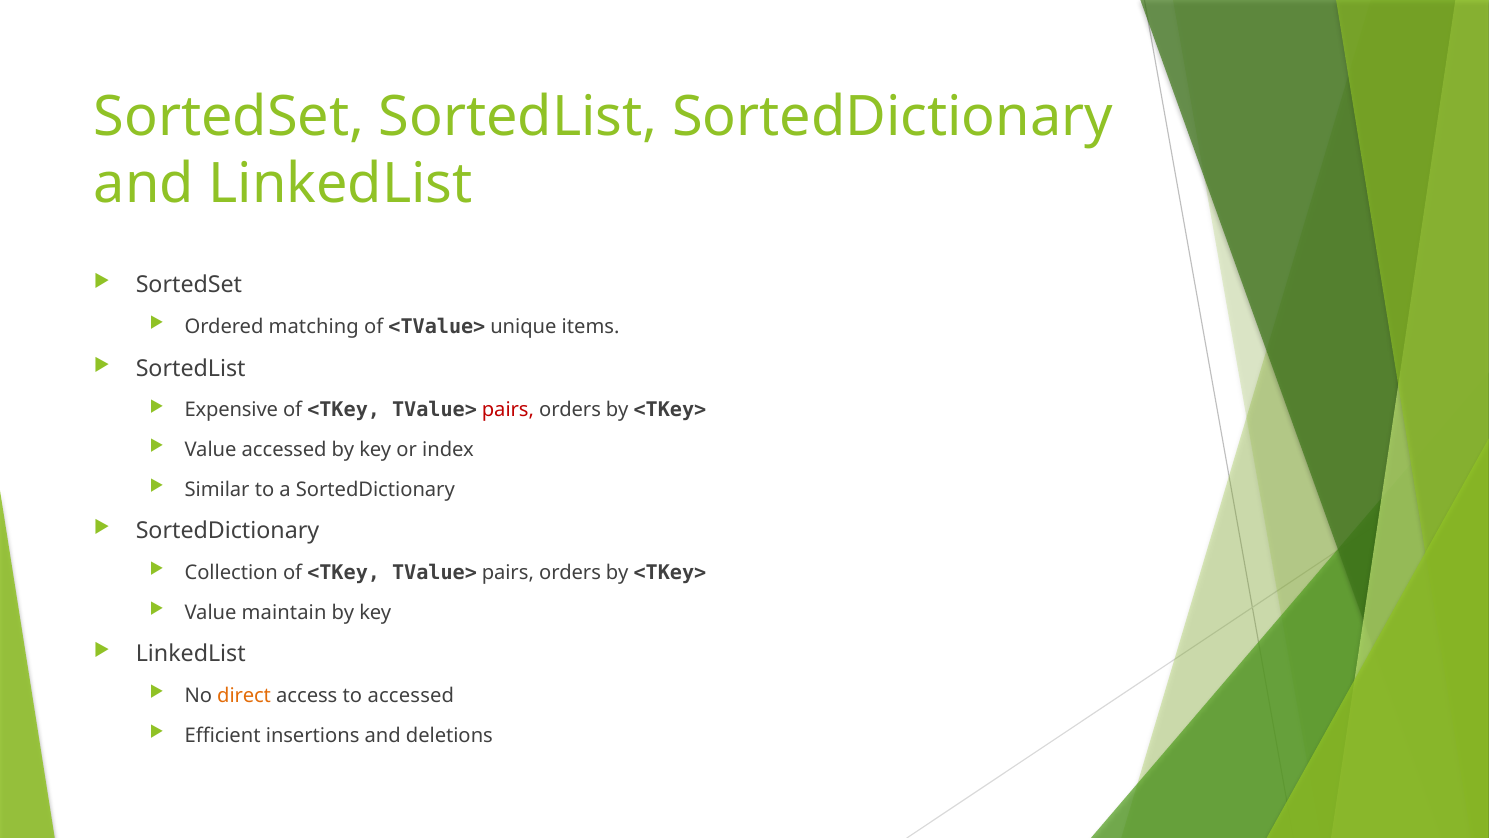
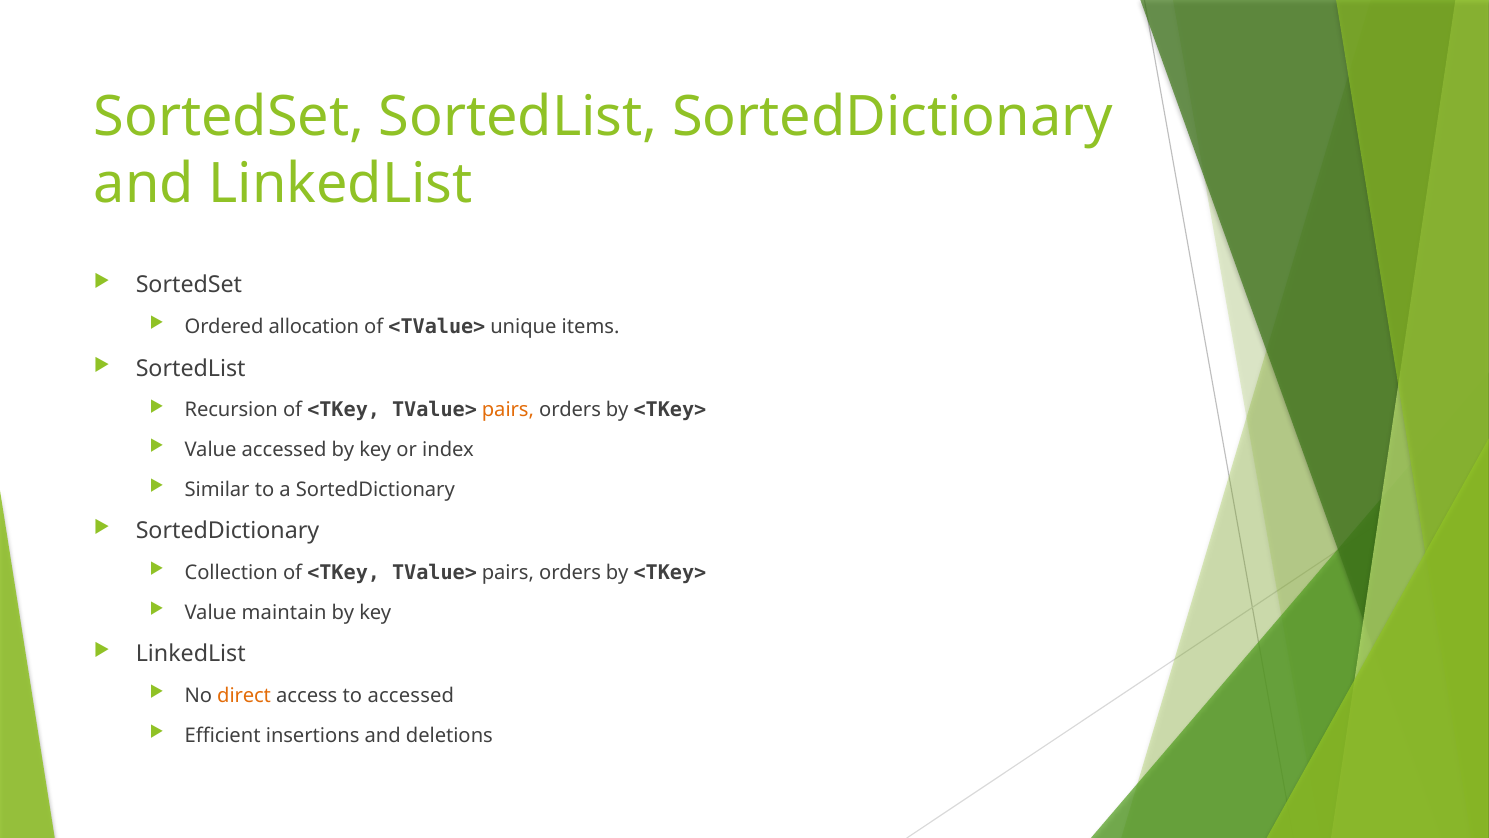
matching: matching -> allocation
Expensive: Expensive -> Recursion
pairs at (508, 410) colour: red -> orange
